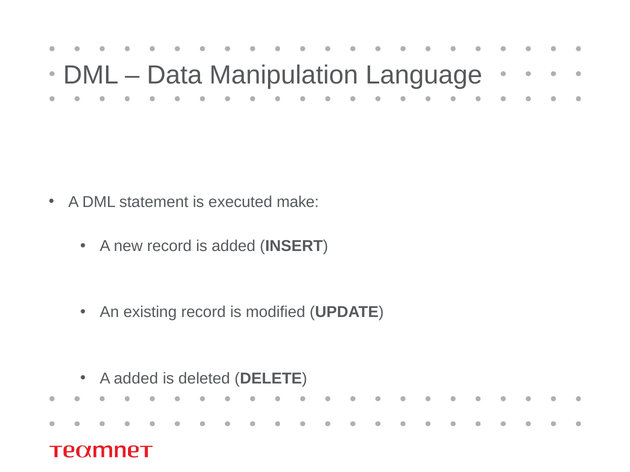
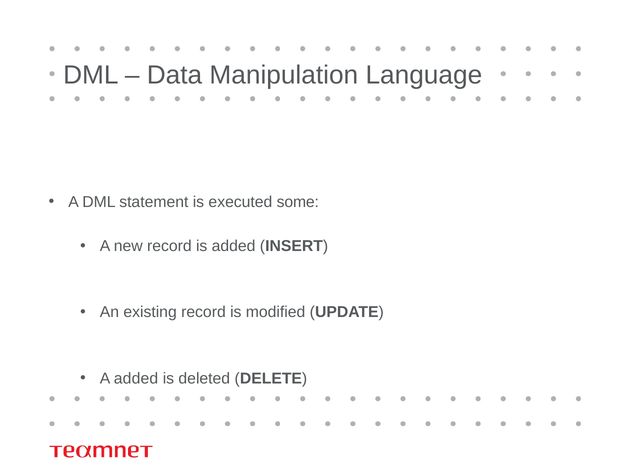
make: make -> some
